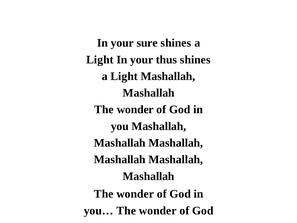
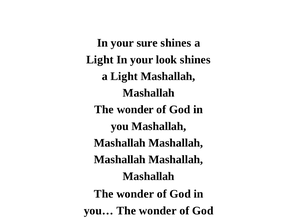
thus: thus -> look
